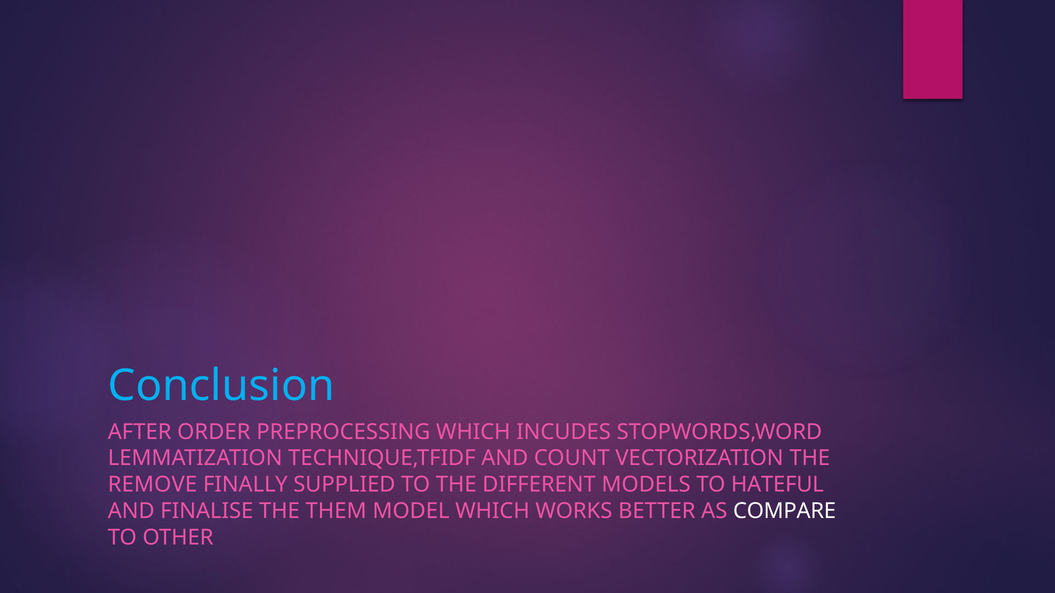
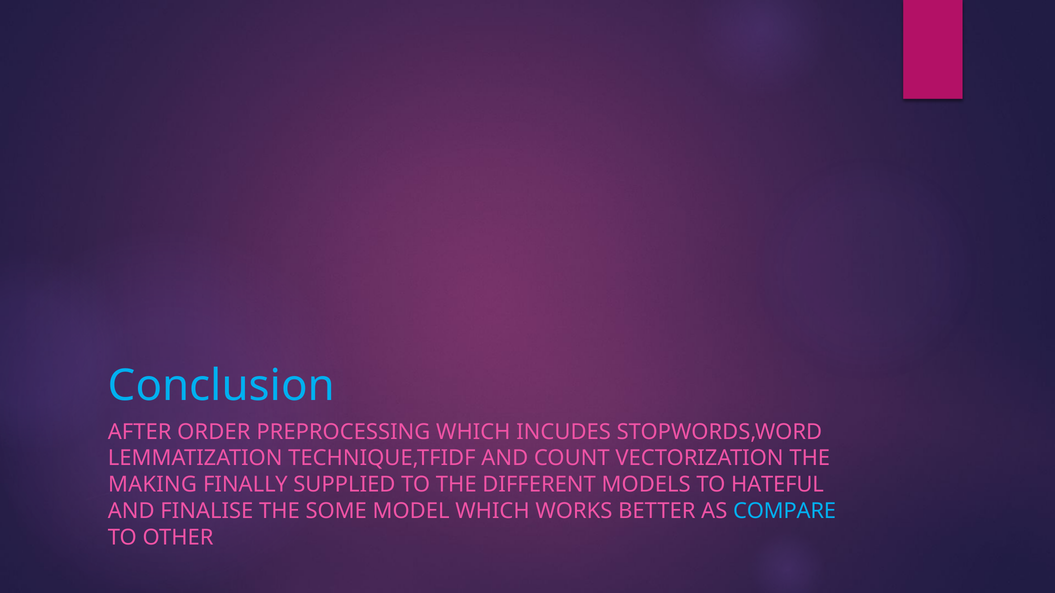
REMOVE: REMOVE -> MAKING
THEM: THEM -> SOME
COMPARE colour: white -> light blue
